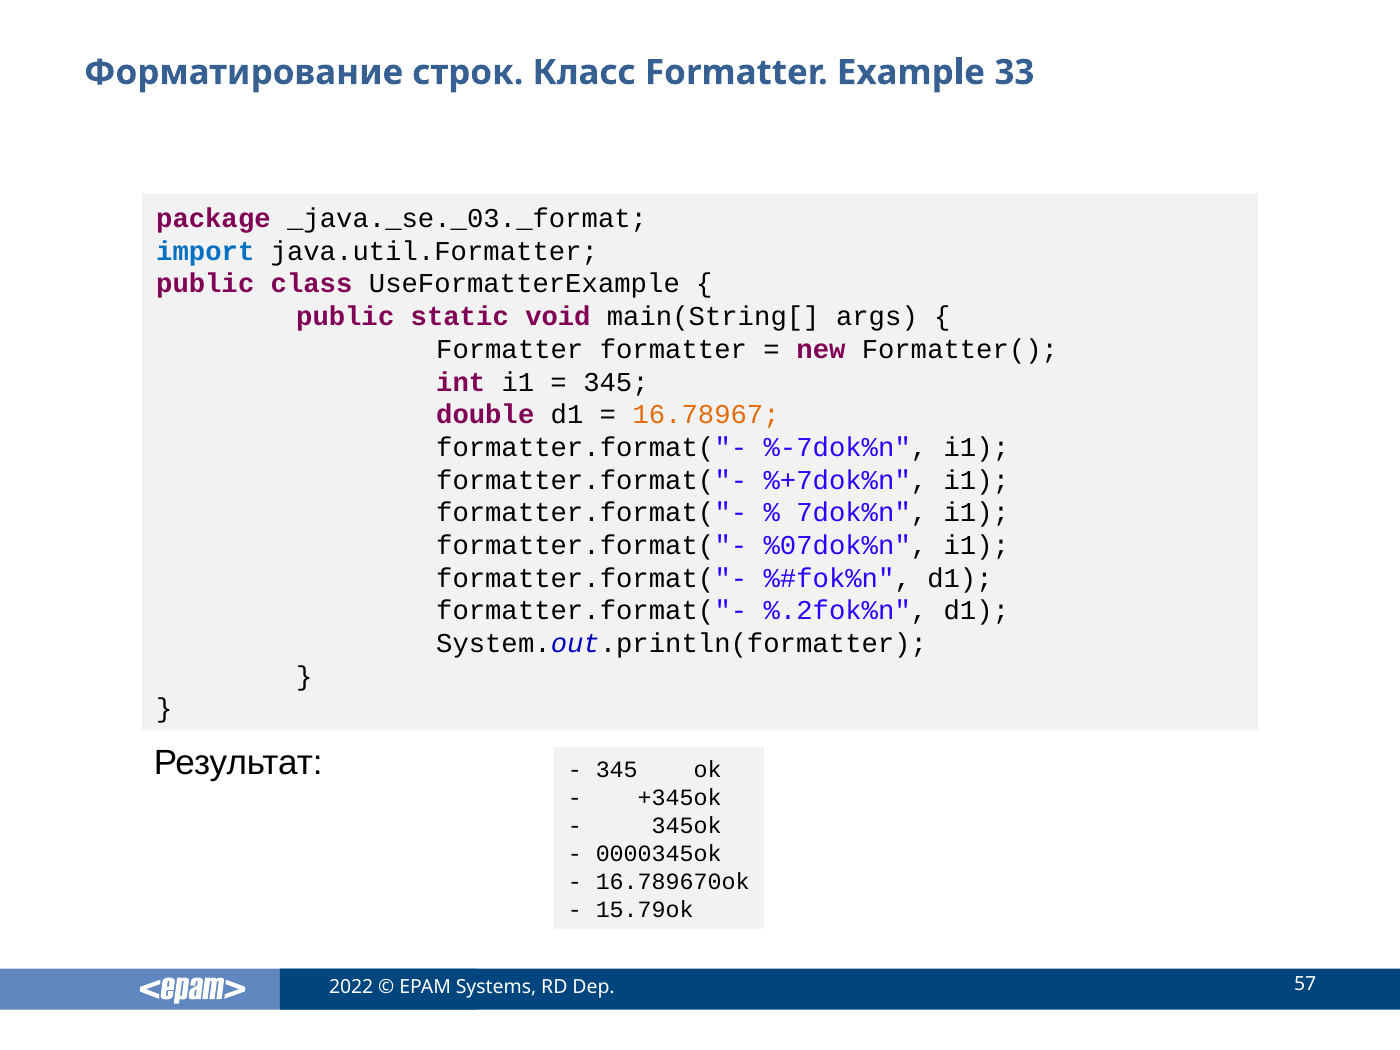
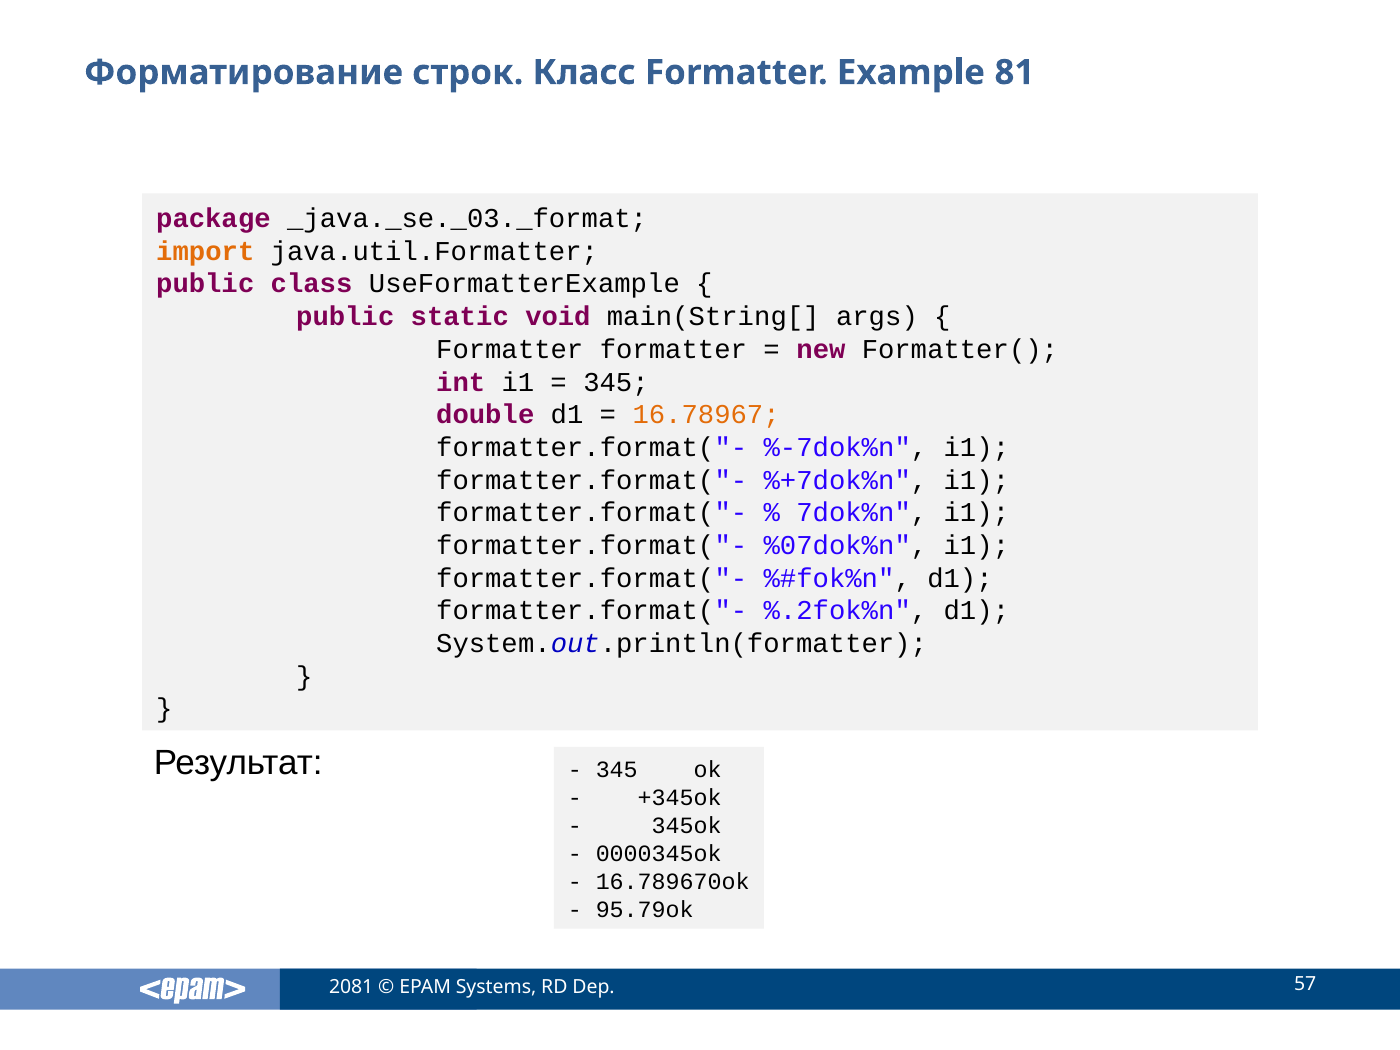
33: 33 -> 81
import colour: blue -> orange
15.79ok: 15.79ok -> 95.79ok
2022: 2022 -> 2081
